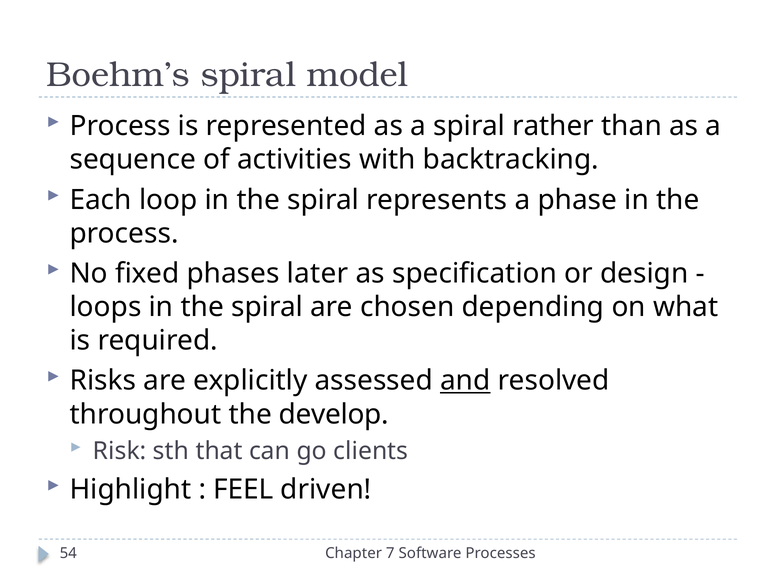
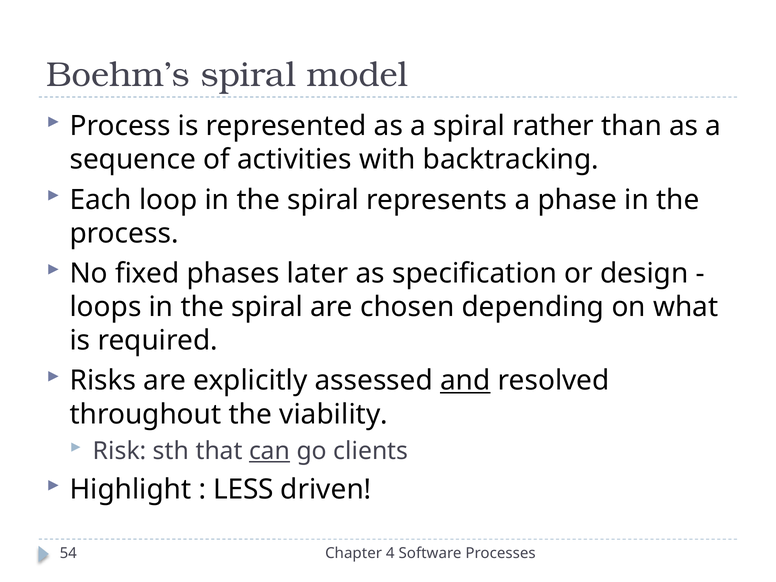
develop: develop -> viability
can underline: none -> present
FEEL: FEEL -> LESS
7: 7 -> 4
